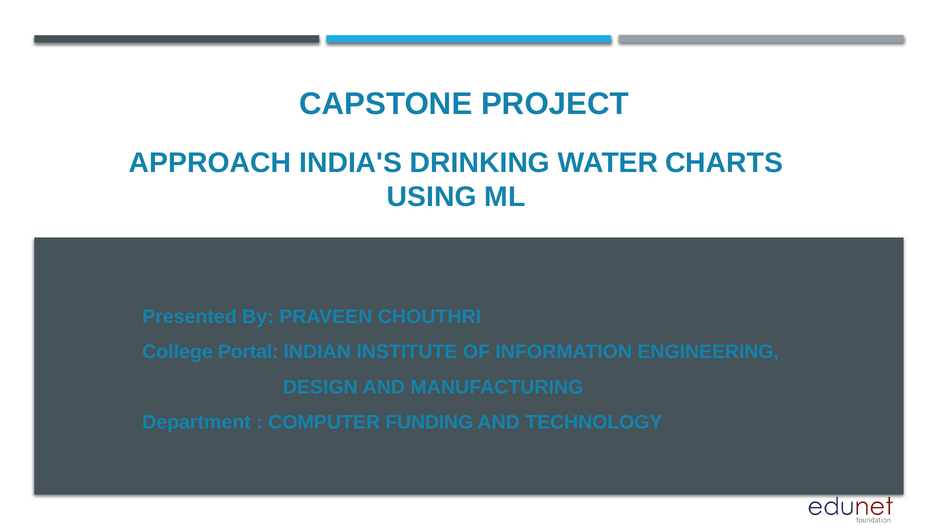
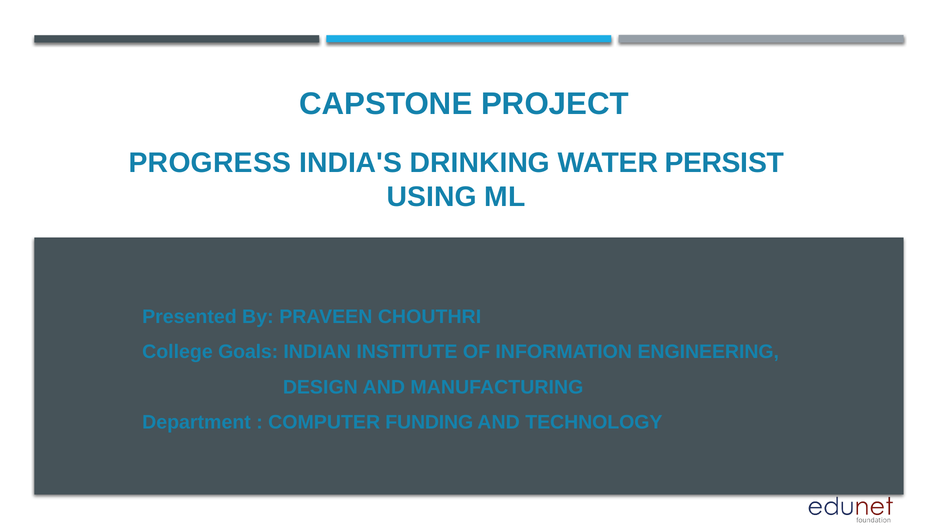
APPROACH: APPROACH -> PROGRESS
CHARTS: CHARTS -> PERSIST
Portal: Portal -> Goals
